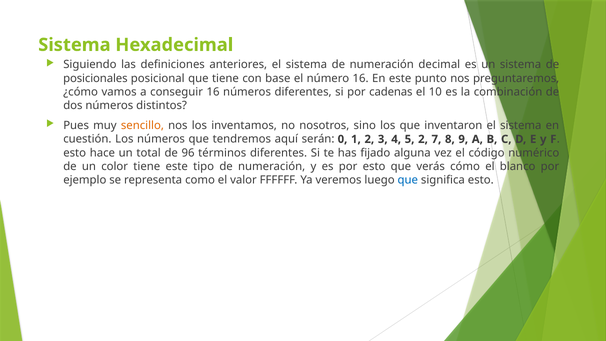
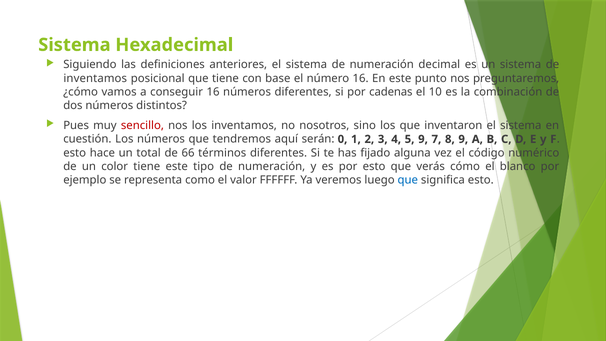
posicionales at (95, 78): posicionales -> inventamos
sencillo colour: orange -> red
5 2: 2 -> 9
96: 96 -> 66
